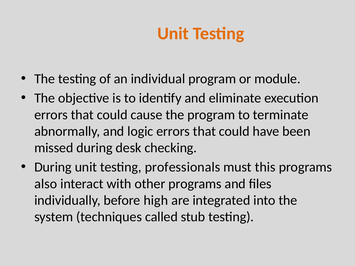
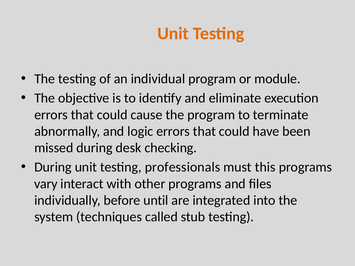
also: also -> vary
high: high -> until
